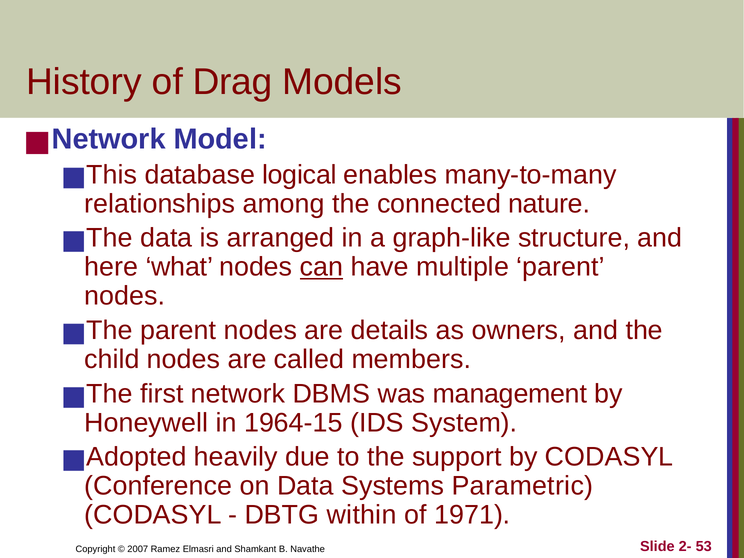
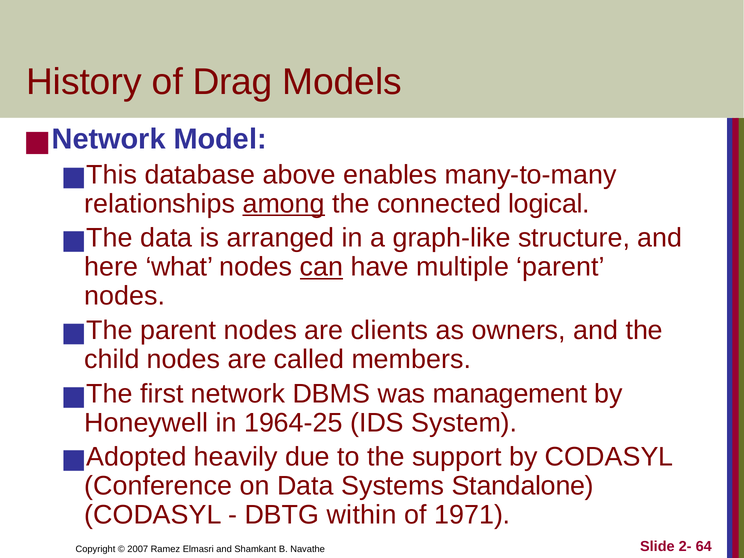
logical: logical -> above
among underline: none -> present
nature: nature -> logical
details: details -> clients
1964-15: 1964-15 -> 1964-25
Parametric: Parametric -> Standalone
53: 53 -> 64
